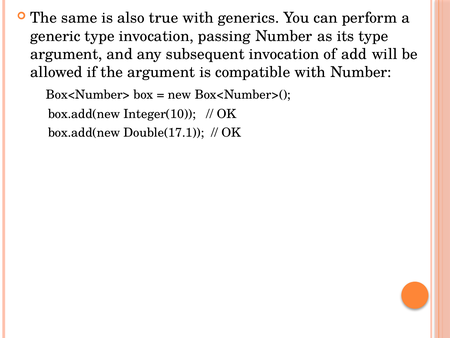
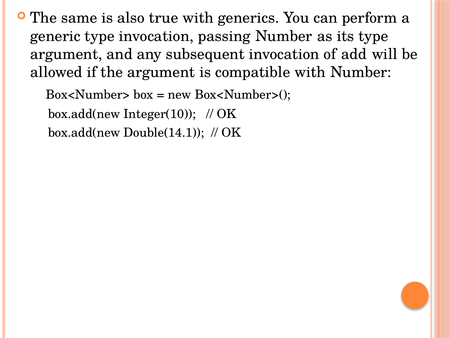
Double(17.1: Double(17.1 -> Double(14.1
